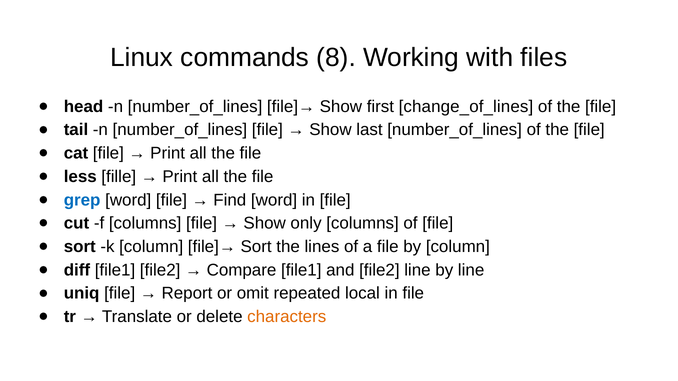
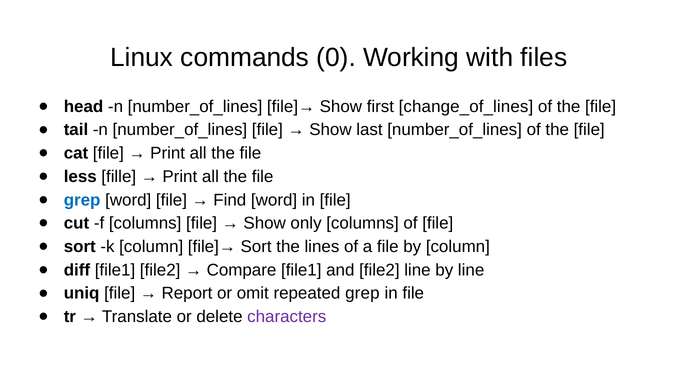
8: 8 -> 0
repeated local: local -> grep
characters colour: orange -> purple
